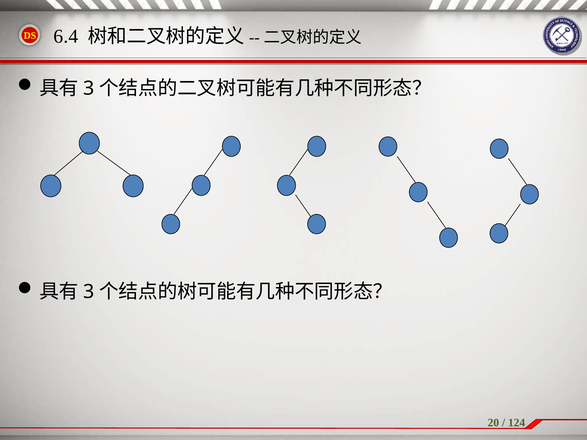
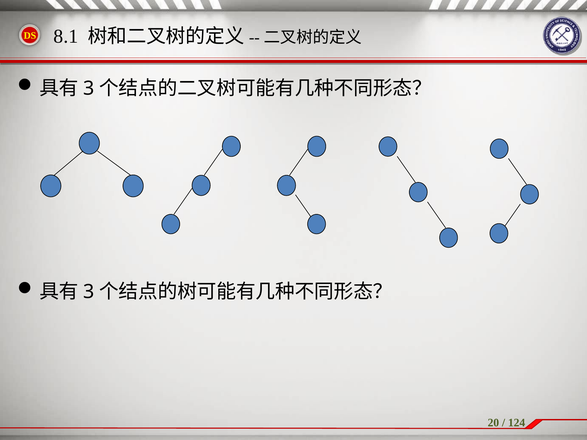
6.4: 6.4 -> 8.1
